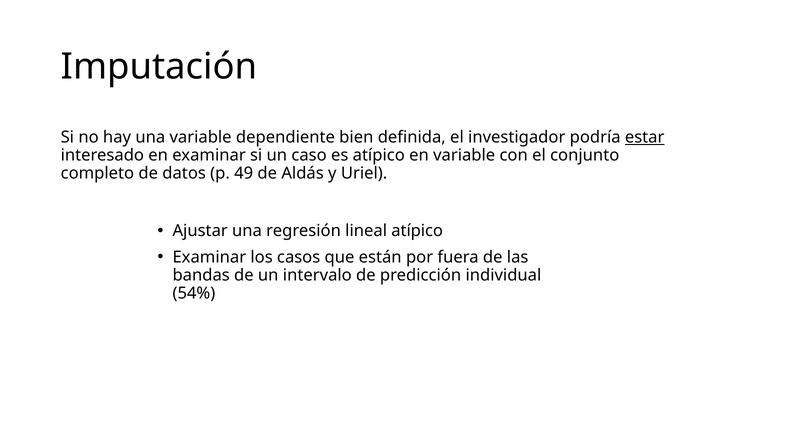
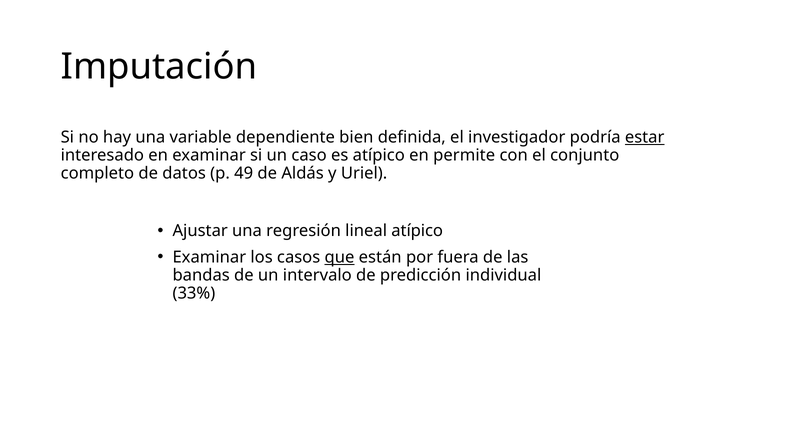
en variable: variable -> permite
que underline: none -> present
54%: 54% -> 33%
